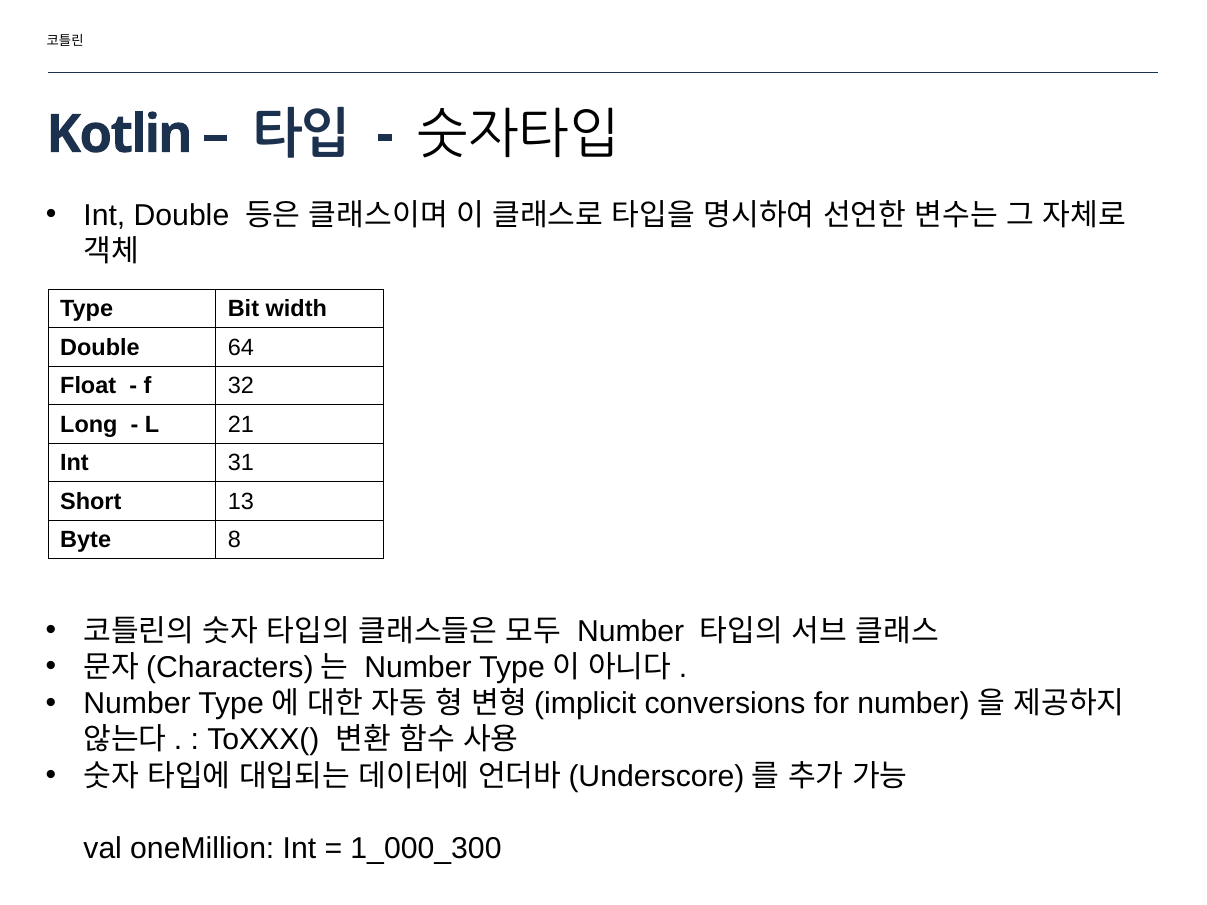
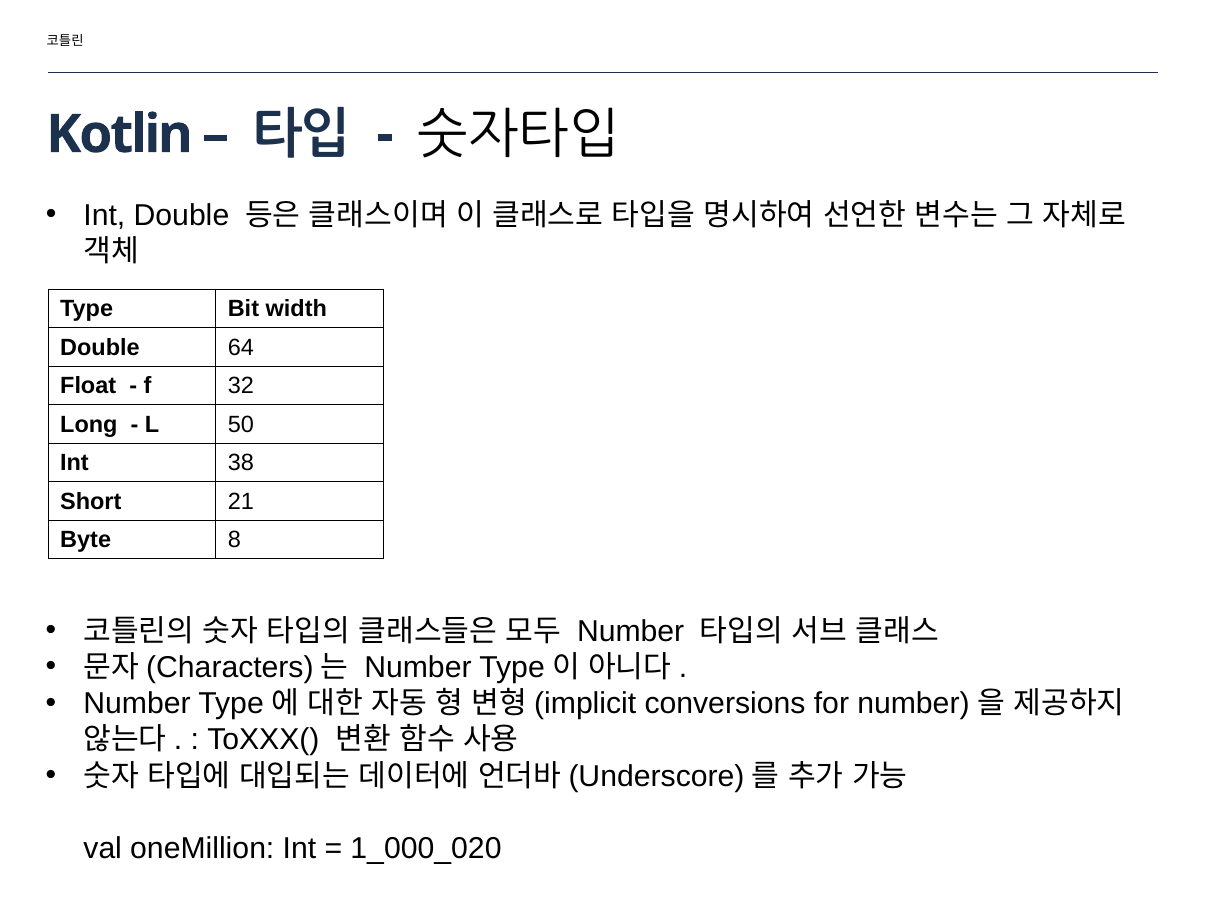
21: 21 -> 50
31: 31 -> 38
13: 13 -> 21
1_000_300: 1_000_300 -> 1_000_020
